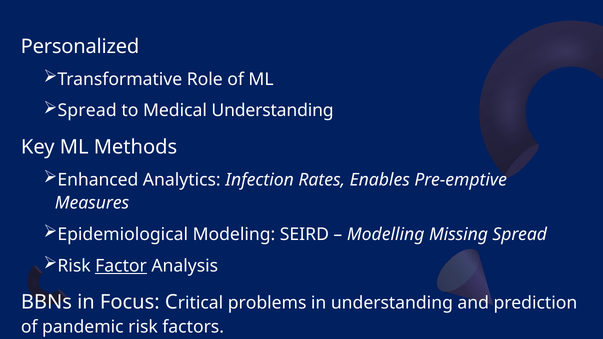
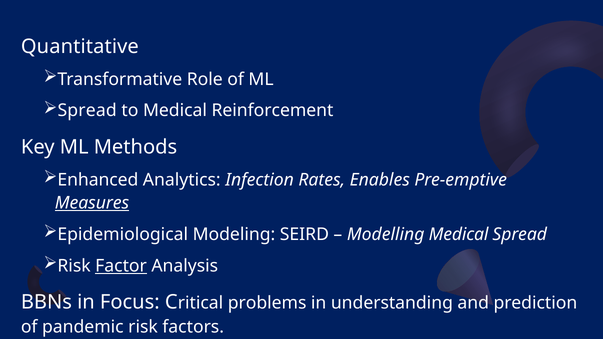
Personalized: Personalized -> Quantitative
Medical Understanding: Understanding -> Reinforcement
Measures underline: none -> present
Modelling Missing: Missing -> Medical
